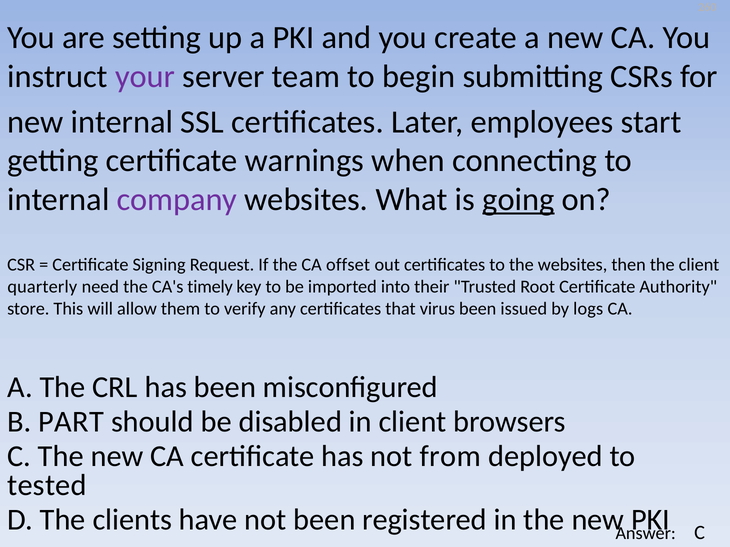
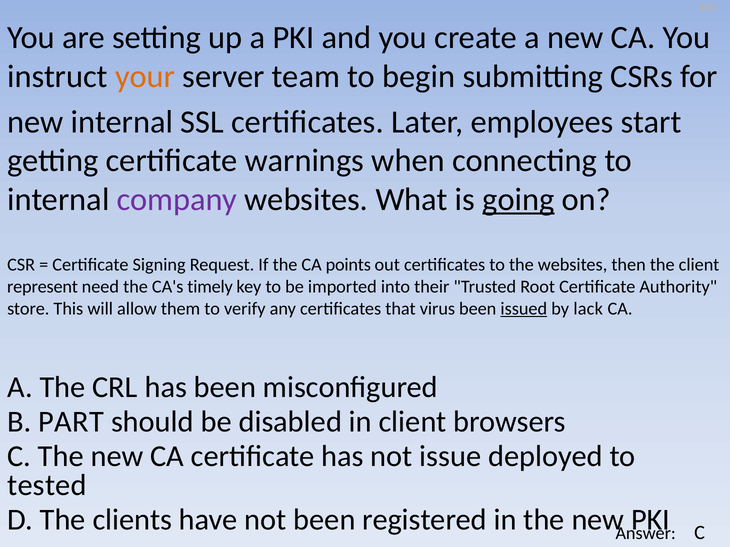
your colour: purple -> orange
offset: offset -> points
quarterly: quarterly -> represent
issued underline: none -> present
logs: logs -> lack
from: from -> issue
